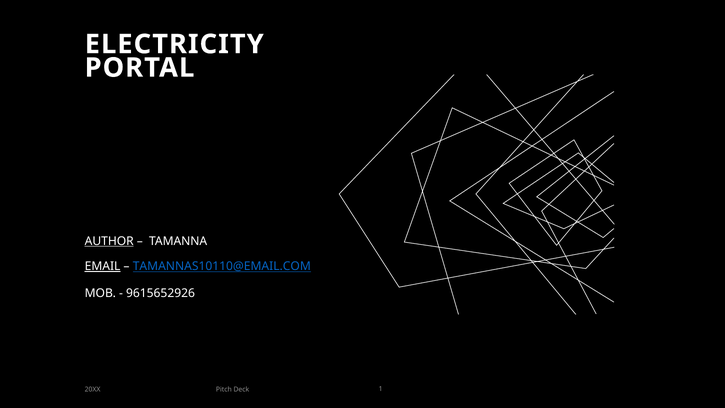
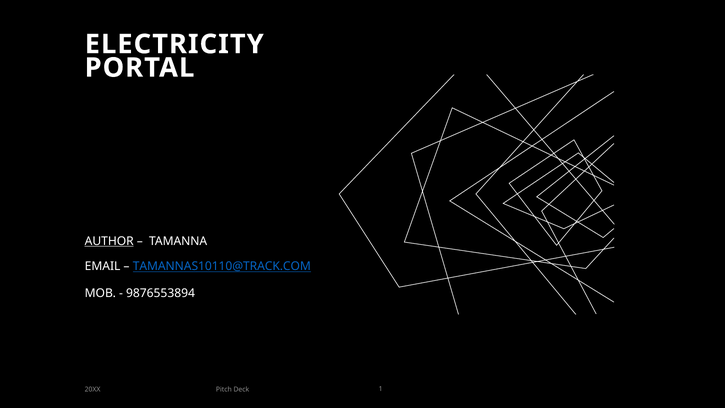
EMAIL underline: present -> none
TAMANNAS10110@EMAIL.COM: TAMANNAS10110@EMAIL.COM -> TAMANNAS10110@TRACK.COM
9615652926: 9615652926 -> 9876553894
